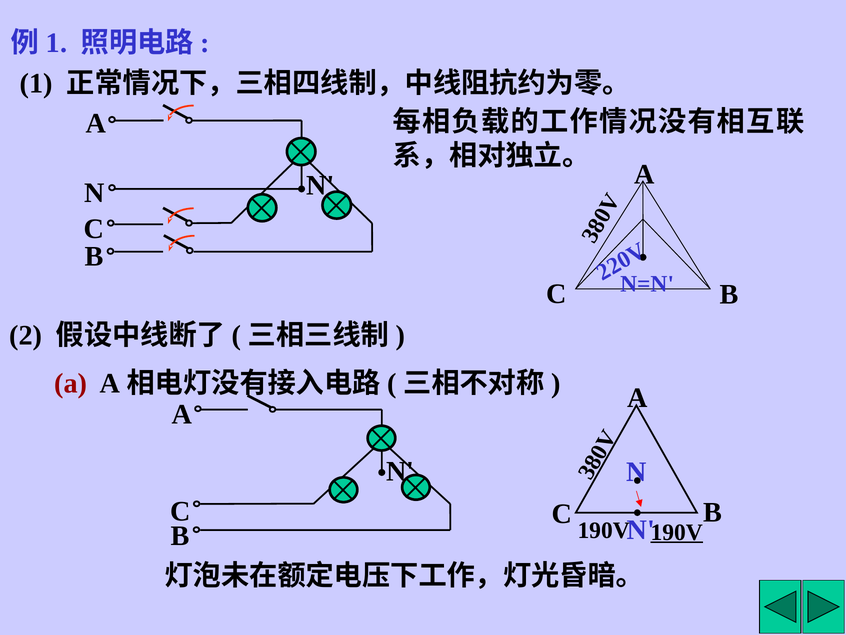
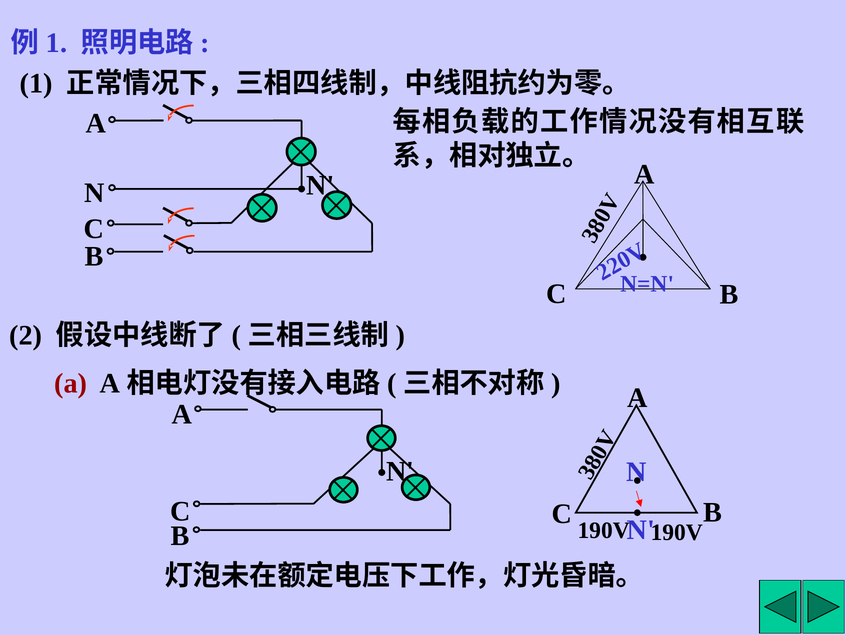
190V at (677, 532) underline: present -> none
